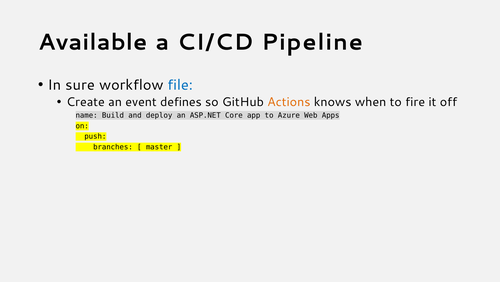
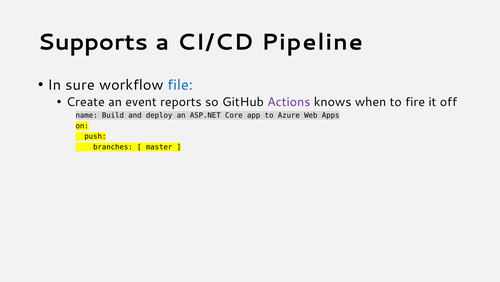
Available: Available -> Supports
defines: defines -> reports
Actions colour: orange -> purple
